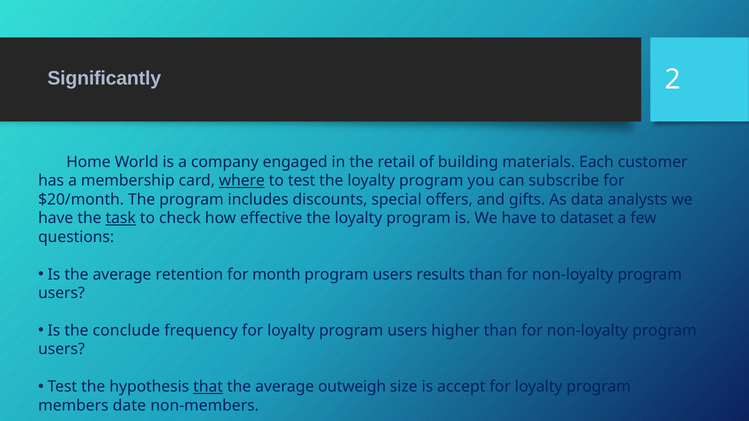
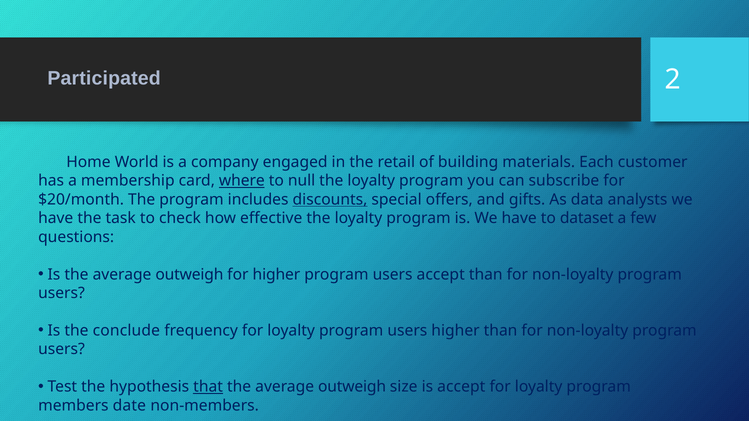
Significantly: Significantly -> Participated
to test: test -> null
discounts underline: none -> present
task underline: present -> none
Is the average retention: retention -> outweigh
for month: month -> higher
users results: results -> accept
